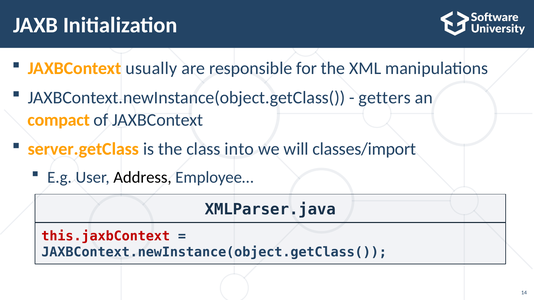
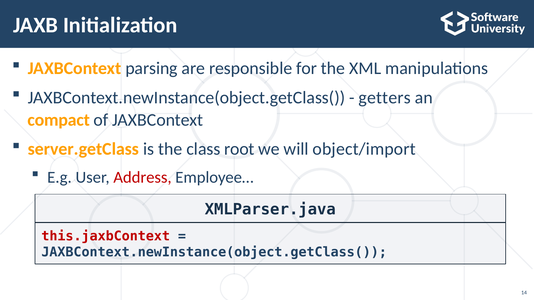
usually: usually -> parsing
into: into -> root
classes/import: classes/import -> object/import
Address colour: black -> red
